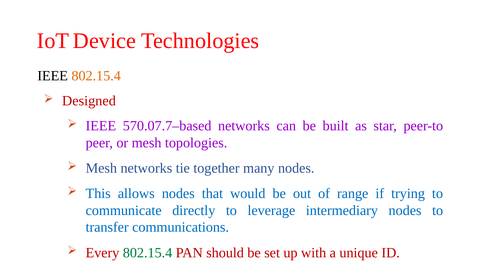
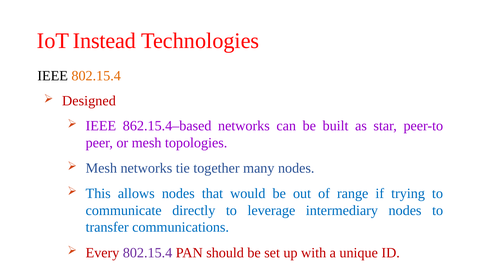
Device: Device -> Instead
570.07.7–based: 570.07.7–based -> 862.15.4–based
802.15.4 at (148, 253) colour: green -> purple
